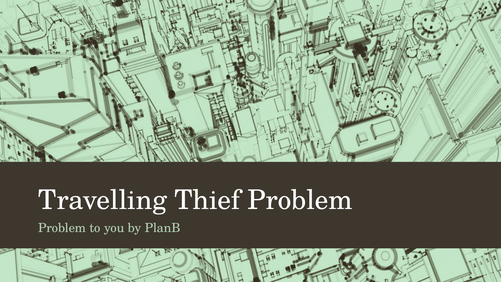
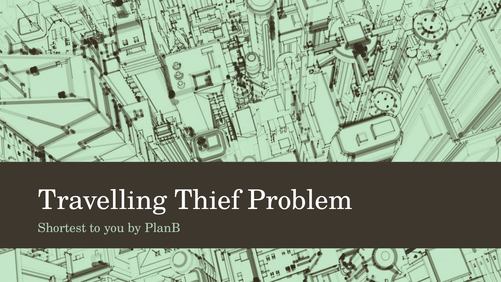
Problem at (62, 228): Problem -> Shortest
